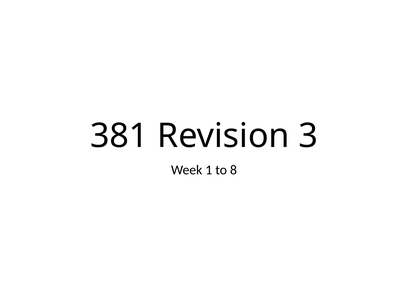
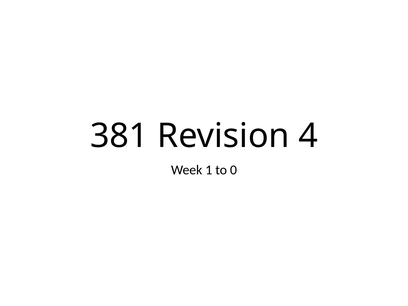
3: 3 -> 4
8: 8 -> 0
